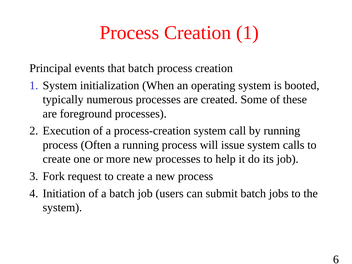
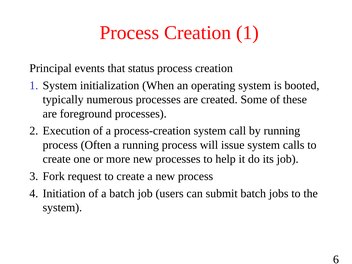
that batch: batch -> status
